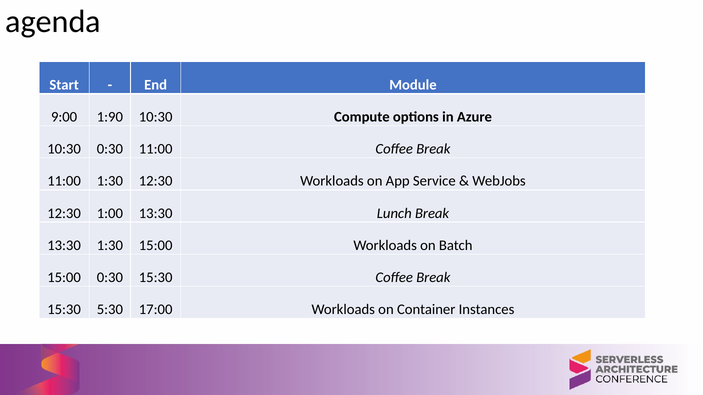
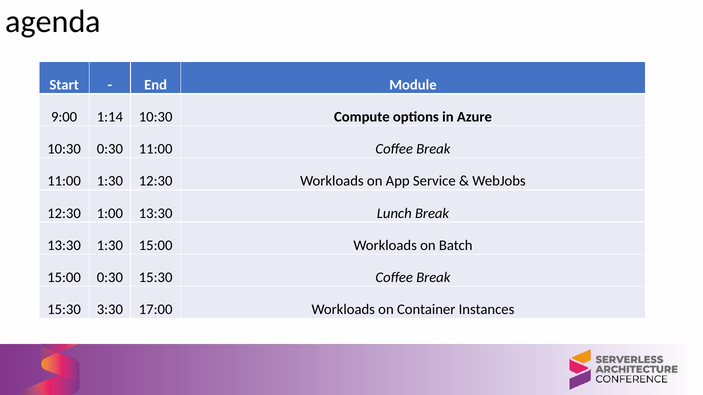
1:90: 1:90 -> 1:14
5:30: 5:30 -> 3:30
